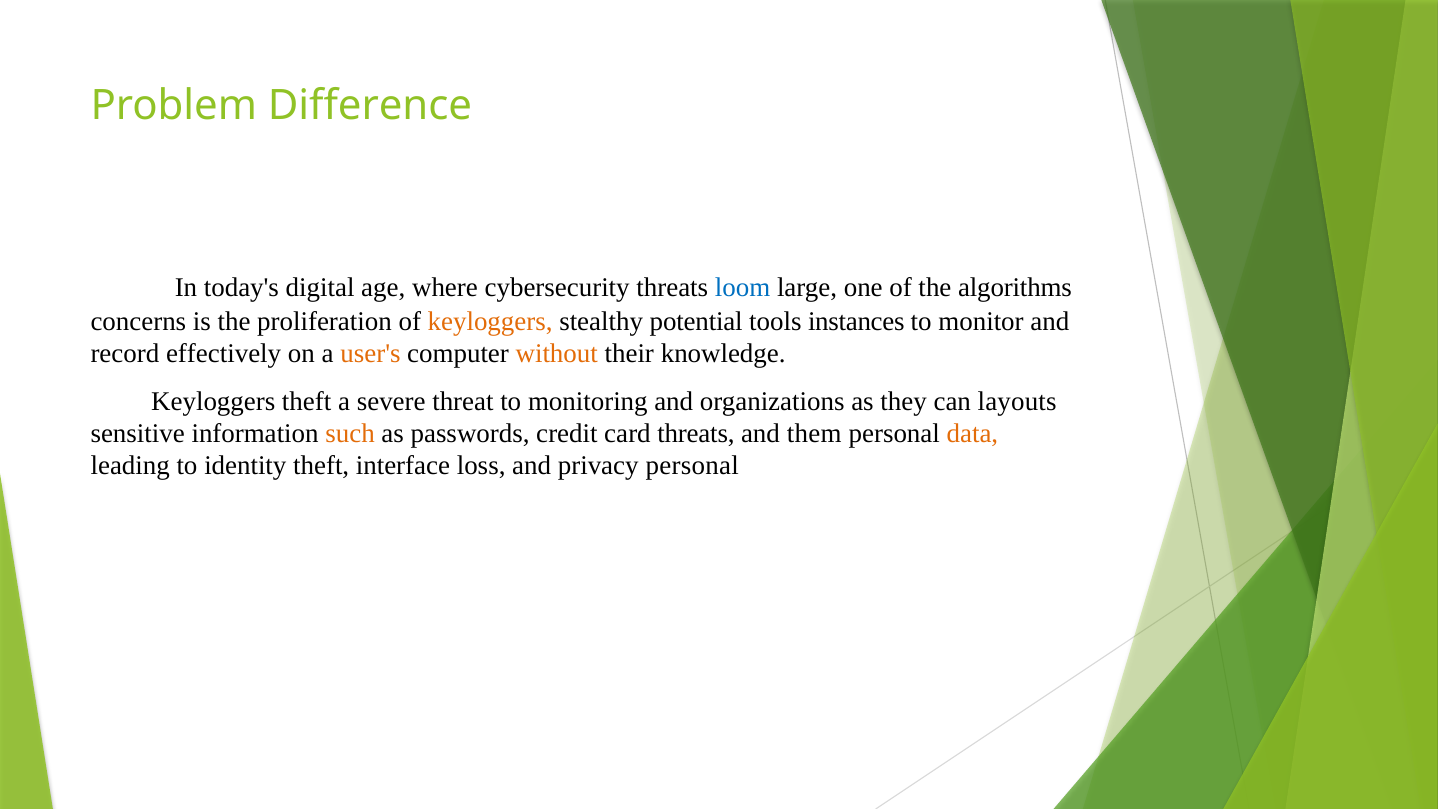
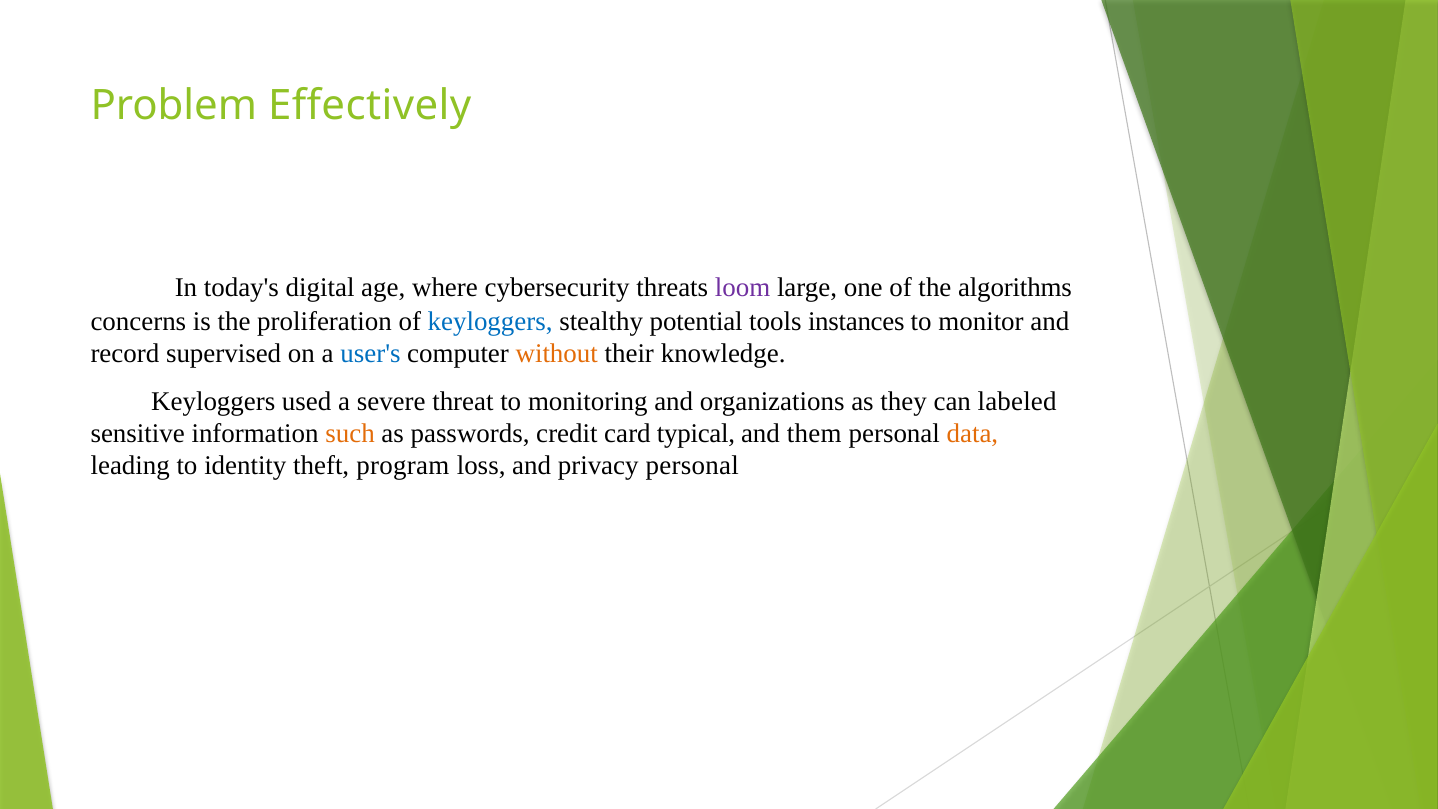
Difference: Difference -> Effectively
loom colour: blue -> purple
keyloggers at (490, 321) colour: orange -> blue
effectively: effectively -> supervised
user's colour: orange -> blue
Keyloggers theft: theft -> used
layouts: layouts -> labeled
card threats: threats -> typical
interface: interface -> program
